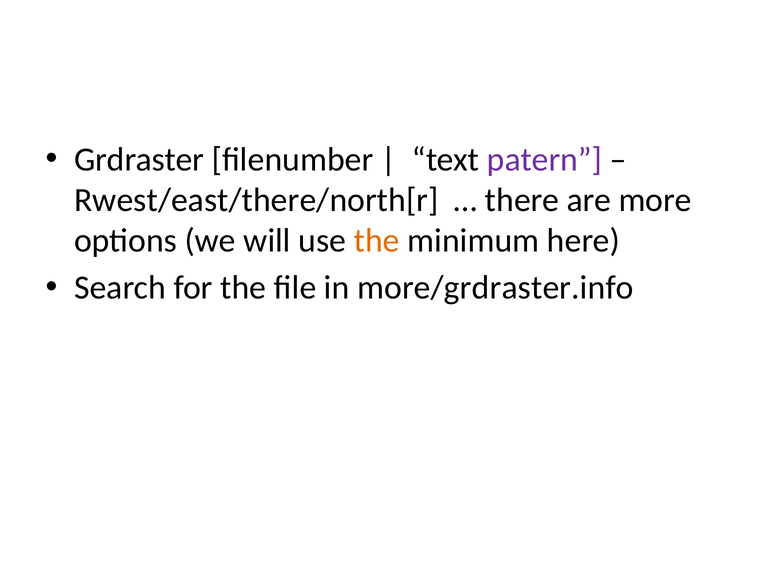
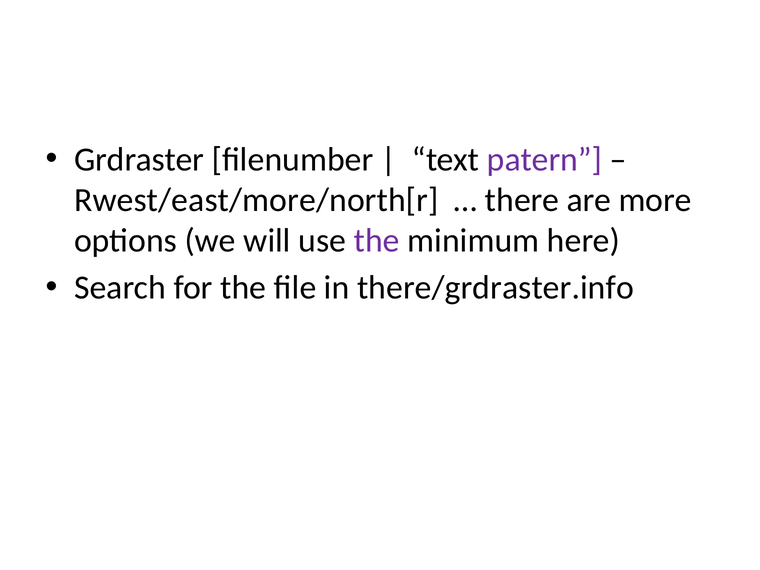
Rwest/east/there/north[r: Rwest/east/there/north[r -> Rwest/east/more/north[r
the at (377, 241) colour: orange -> purple
more/grdraster.info: more/grdraster.info -> there/grdraster.info
